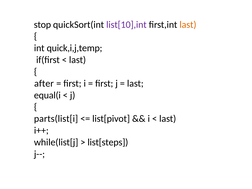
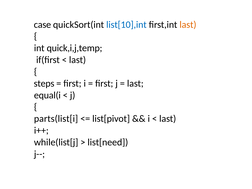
stop: stop -> case
list[10],int colour: purple -> blue
after: after -> steps
list[steps: list[steps -> list[need
